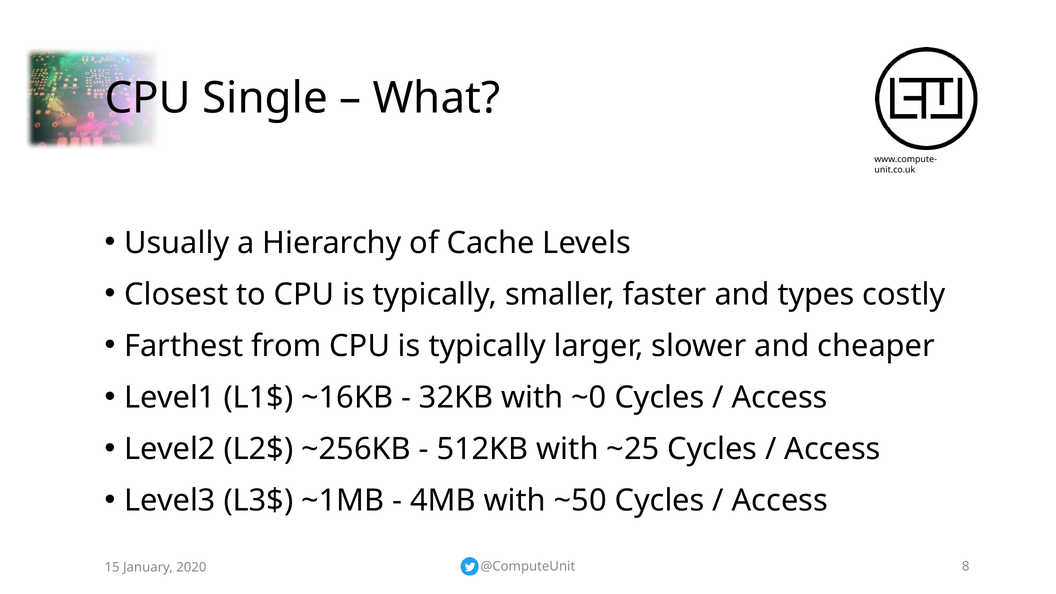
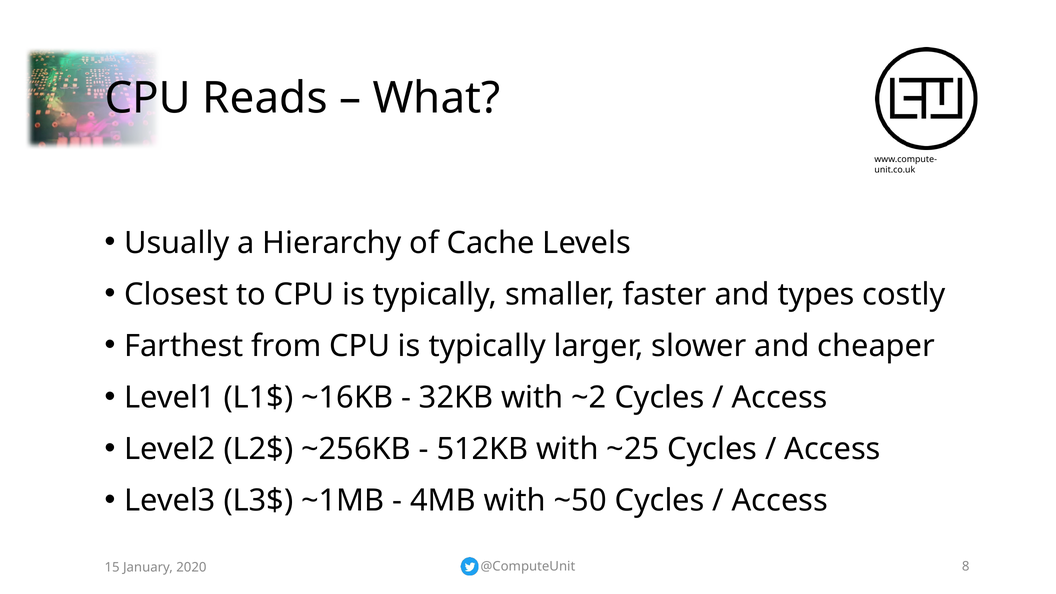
Single: Single -> Reads
~0: ~0 -> ~2
